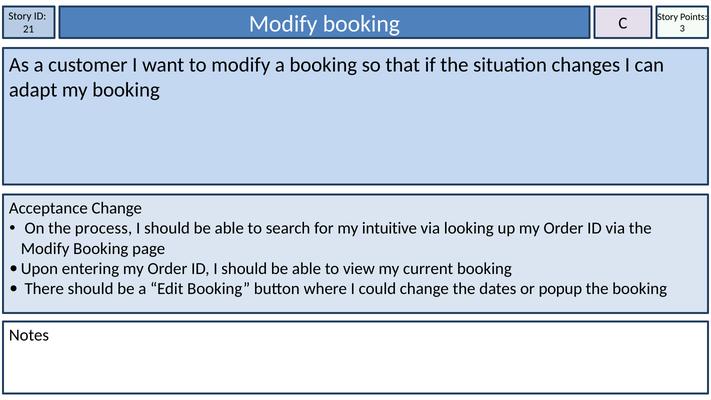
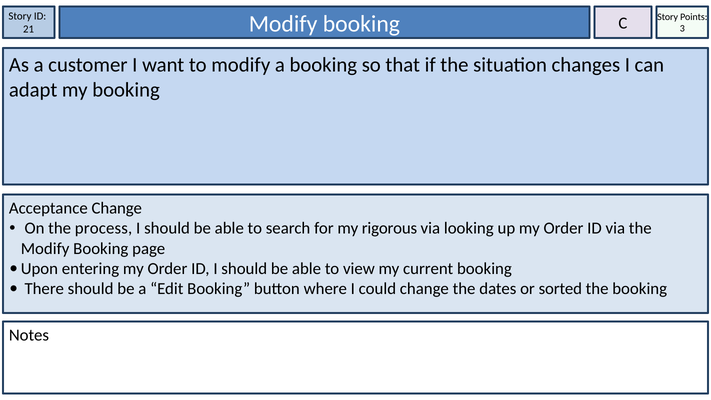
intuitive: intuitive -> rigorous
popup: popup -> sorted
